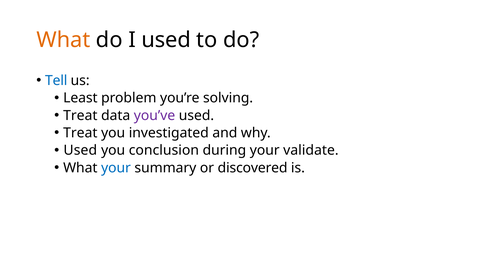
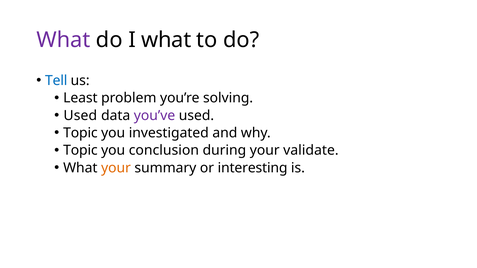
What at (63, 40) colour: orange -> purple
I used: used -> what
Treat at (80, 116): Treat -> Used
Treat at (80, 133): Treat -> Topic
Used at (80, 151): Used -> Topic
your at (116, 168) colour: blue -> orange
discovered: discovered -> interesting
